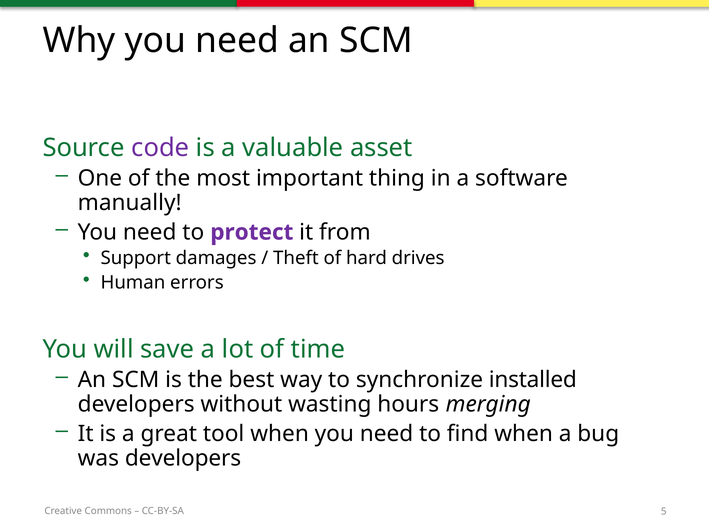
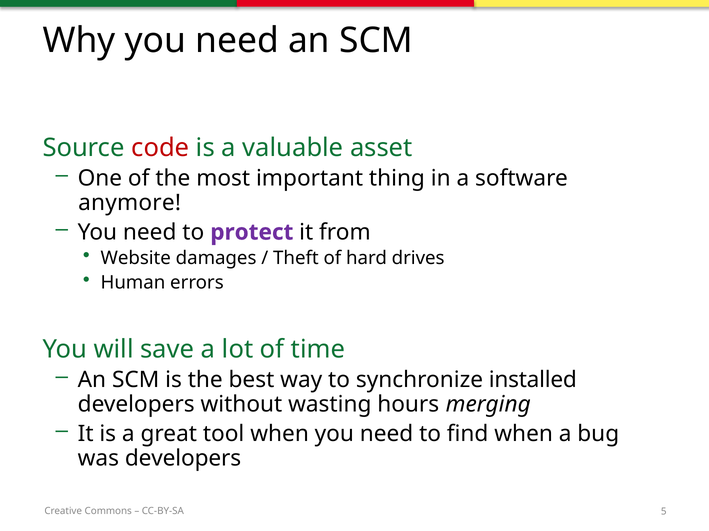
code colour: purple -> red
manually: manually -> anymore
Support: Support -> Website
